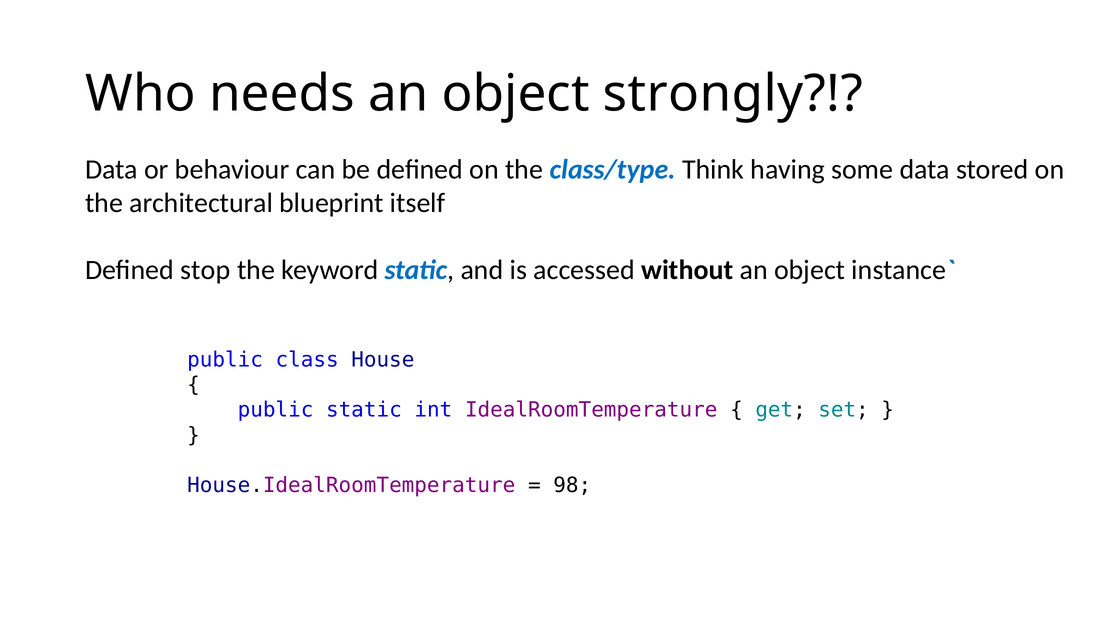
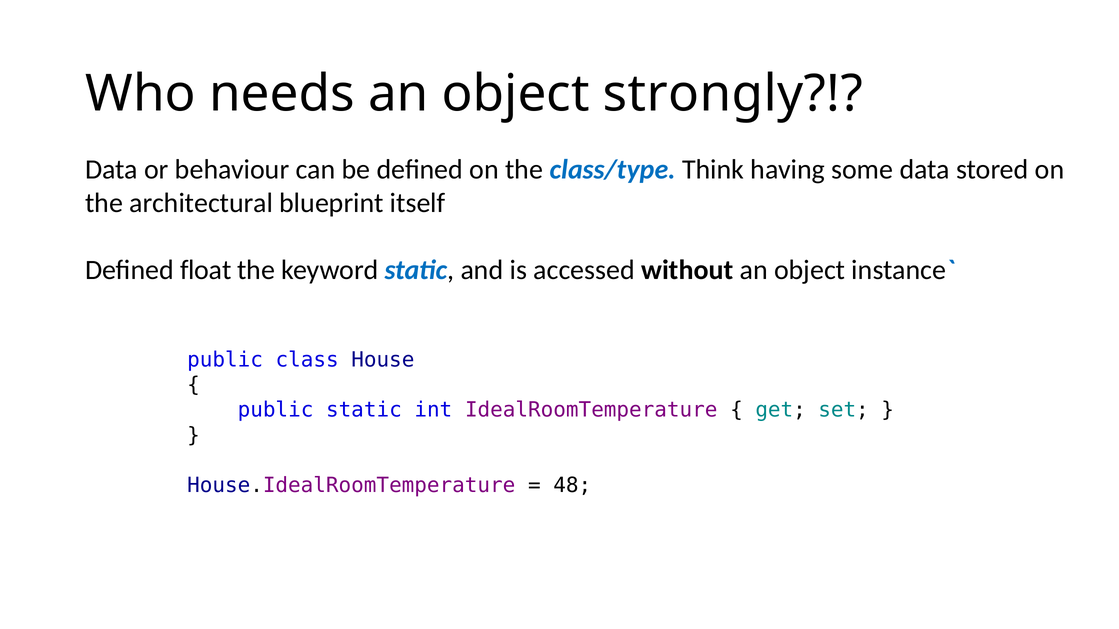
stop: stop -> float
98: 98 -> 48
